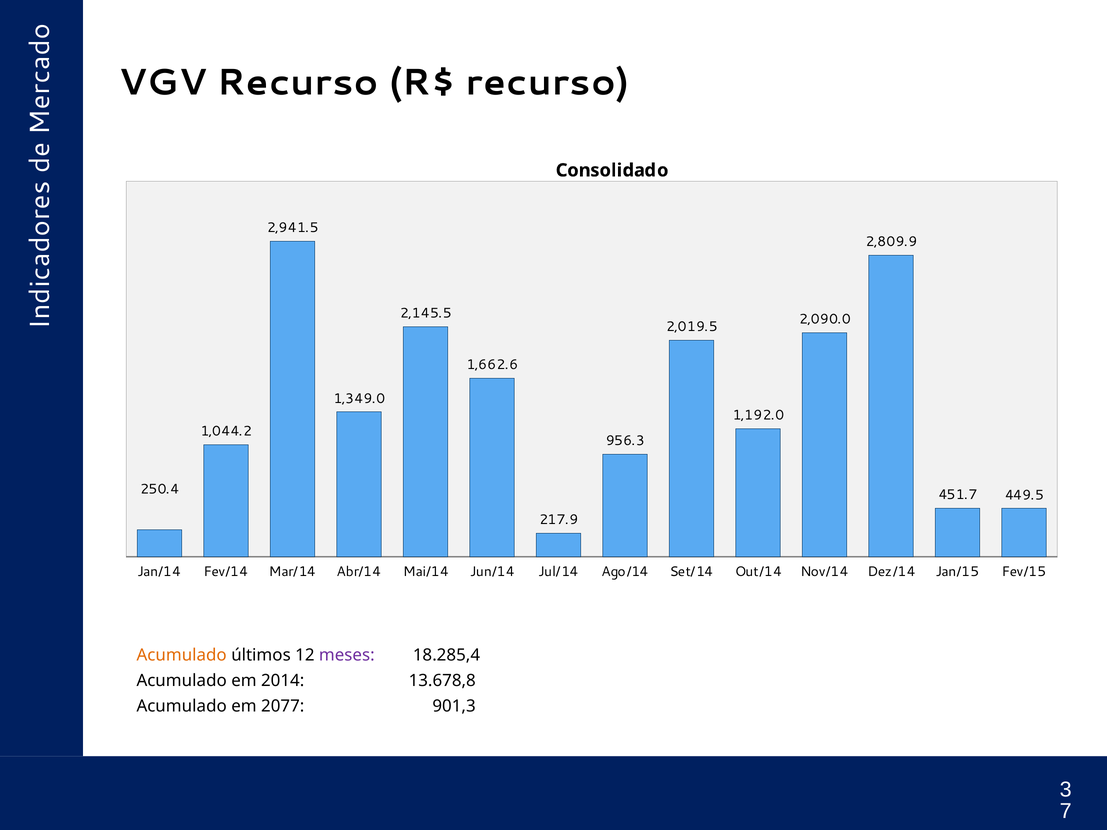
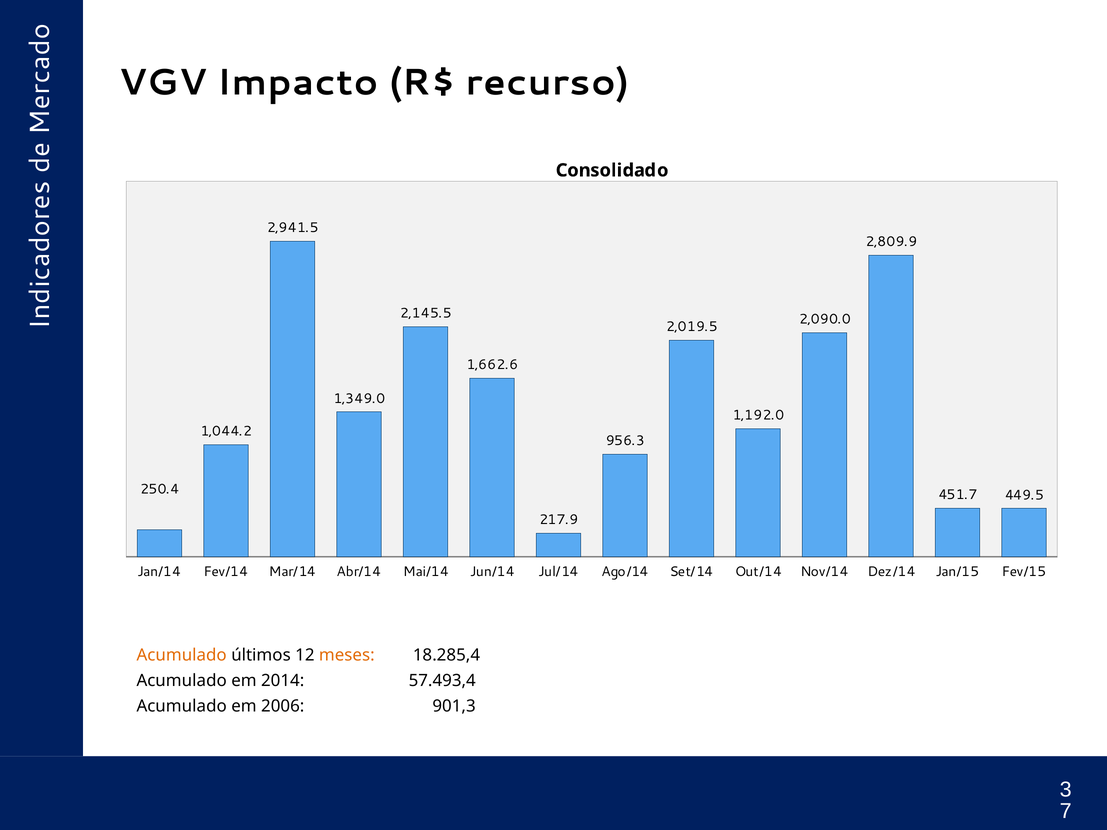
VGV Recurso: Recurso -> Impacto
meses colour: purple -> orange
13.678,8: 13.678,8 -> 57.493,4
2077: 2077 -> 2006
